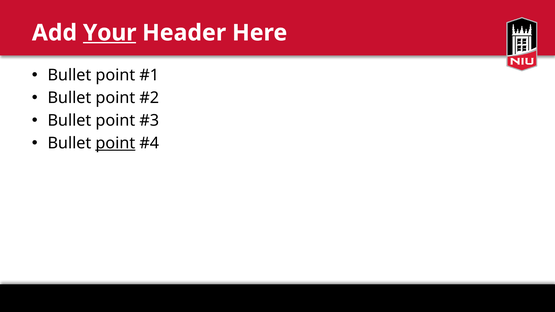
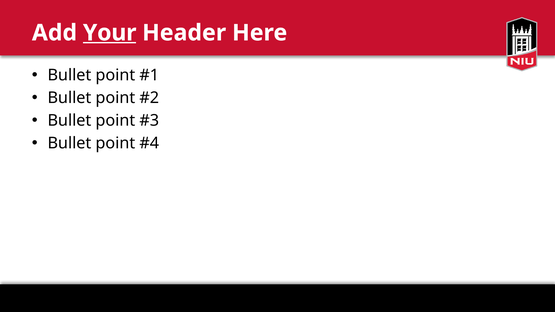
point at (115, 143) underline: present -> none
